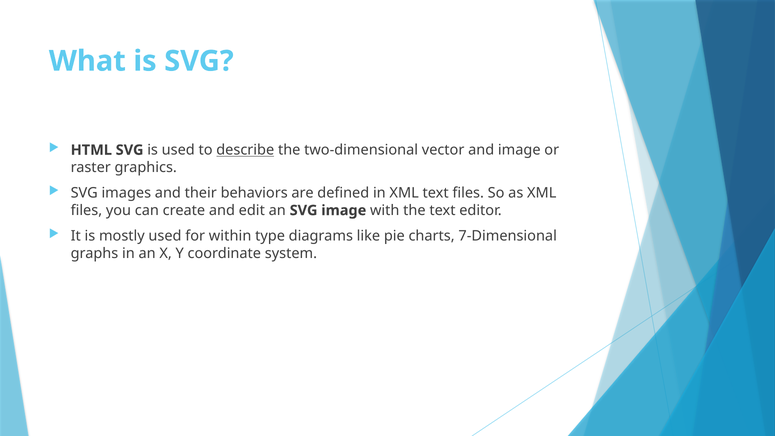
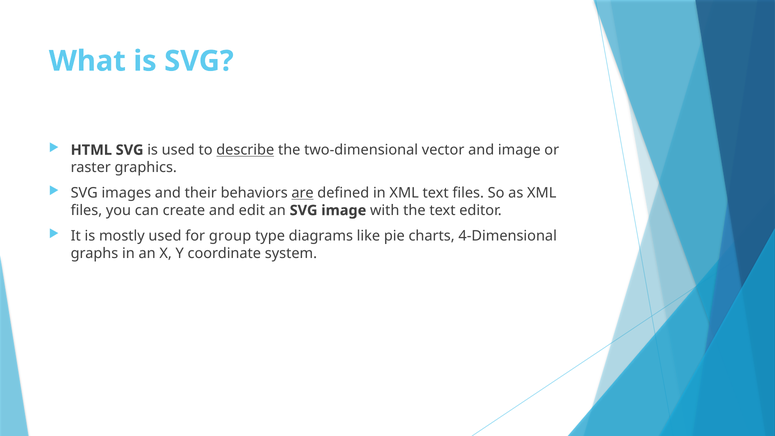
are underline: none -> present
within: within -> group
7-Dimensional: 7-Dimensional -> 4-Dimensional
